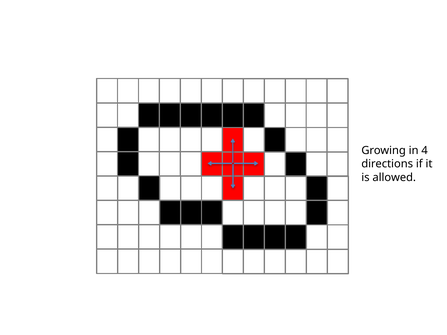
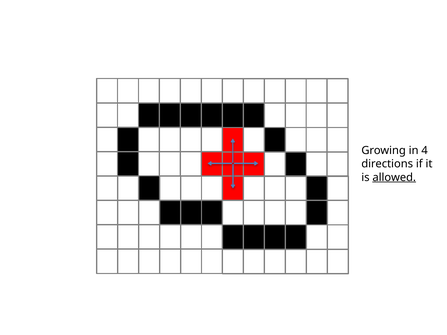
allowed underline: none -> present
